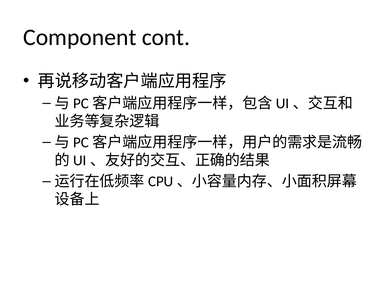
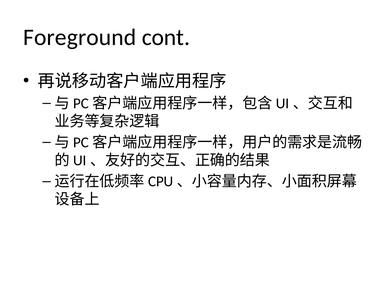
Component: Component -> Foreground
